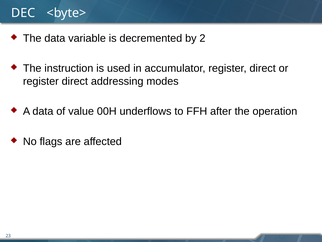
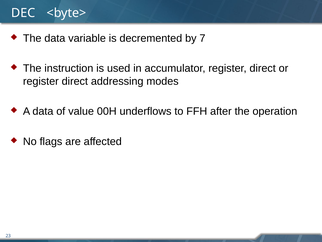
2: 2 -> 7
